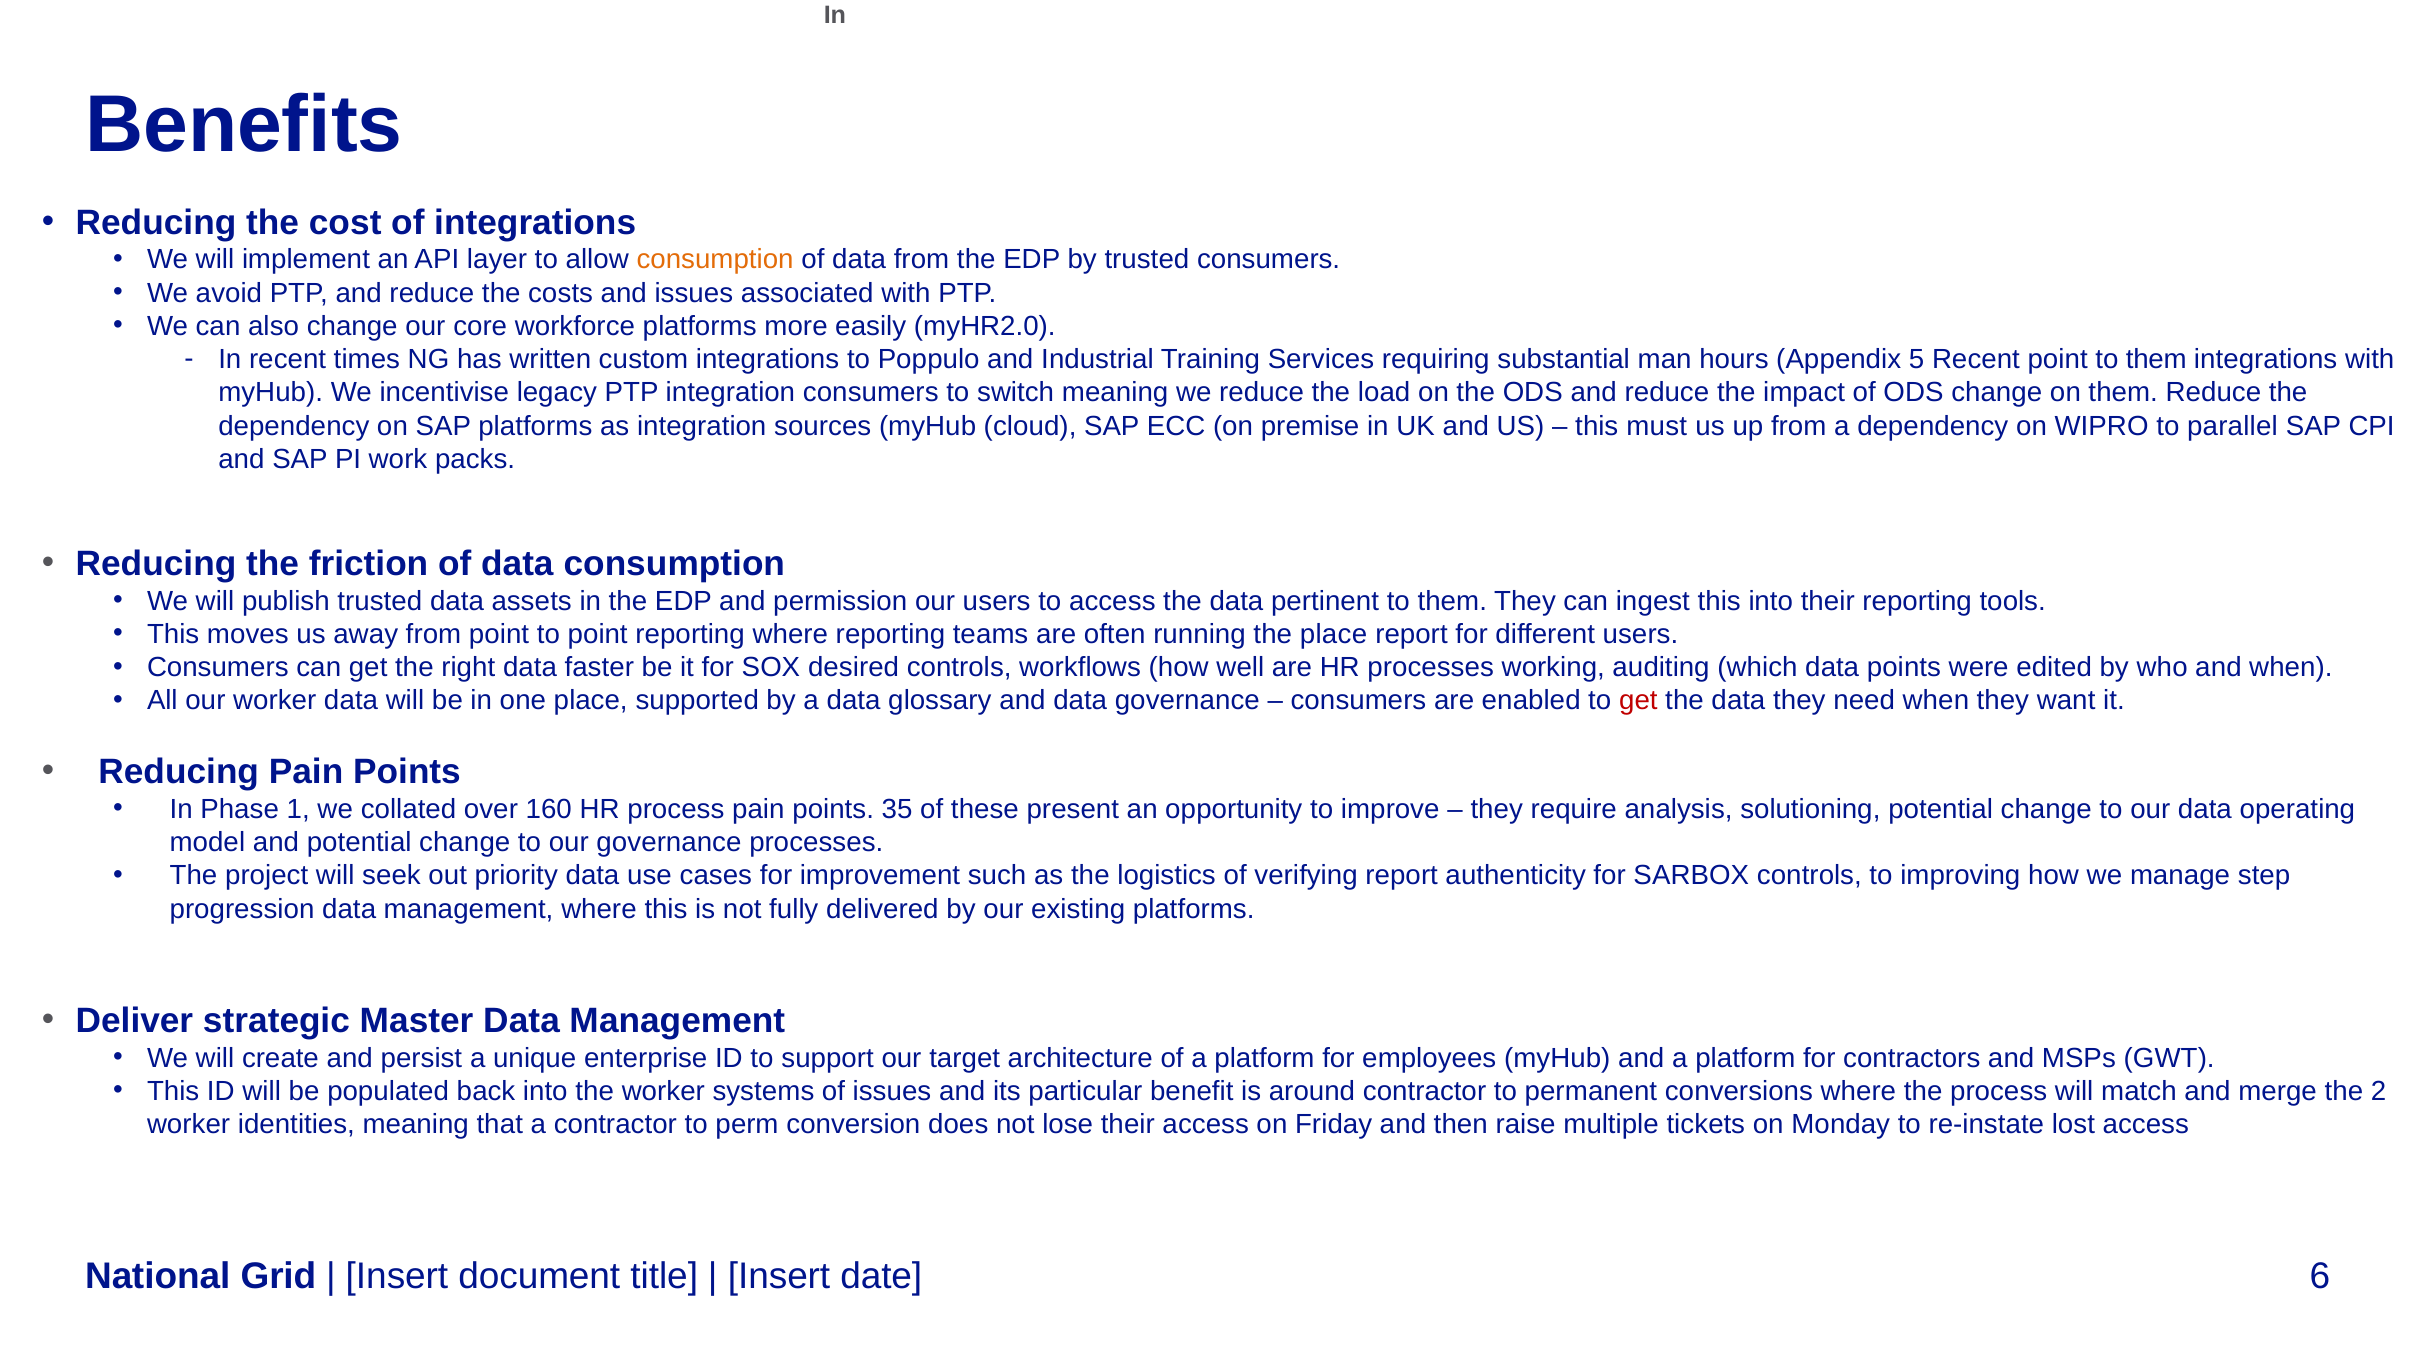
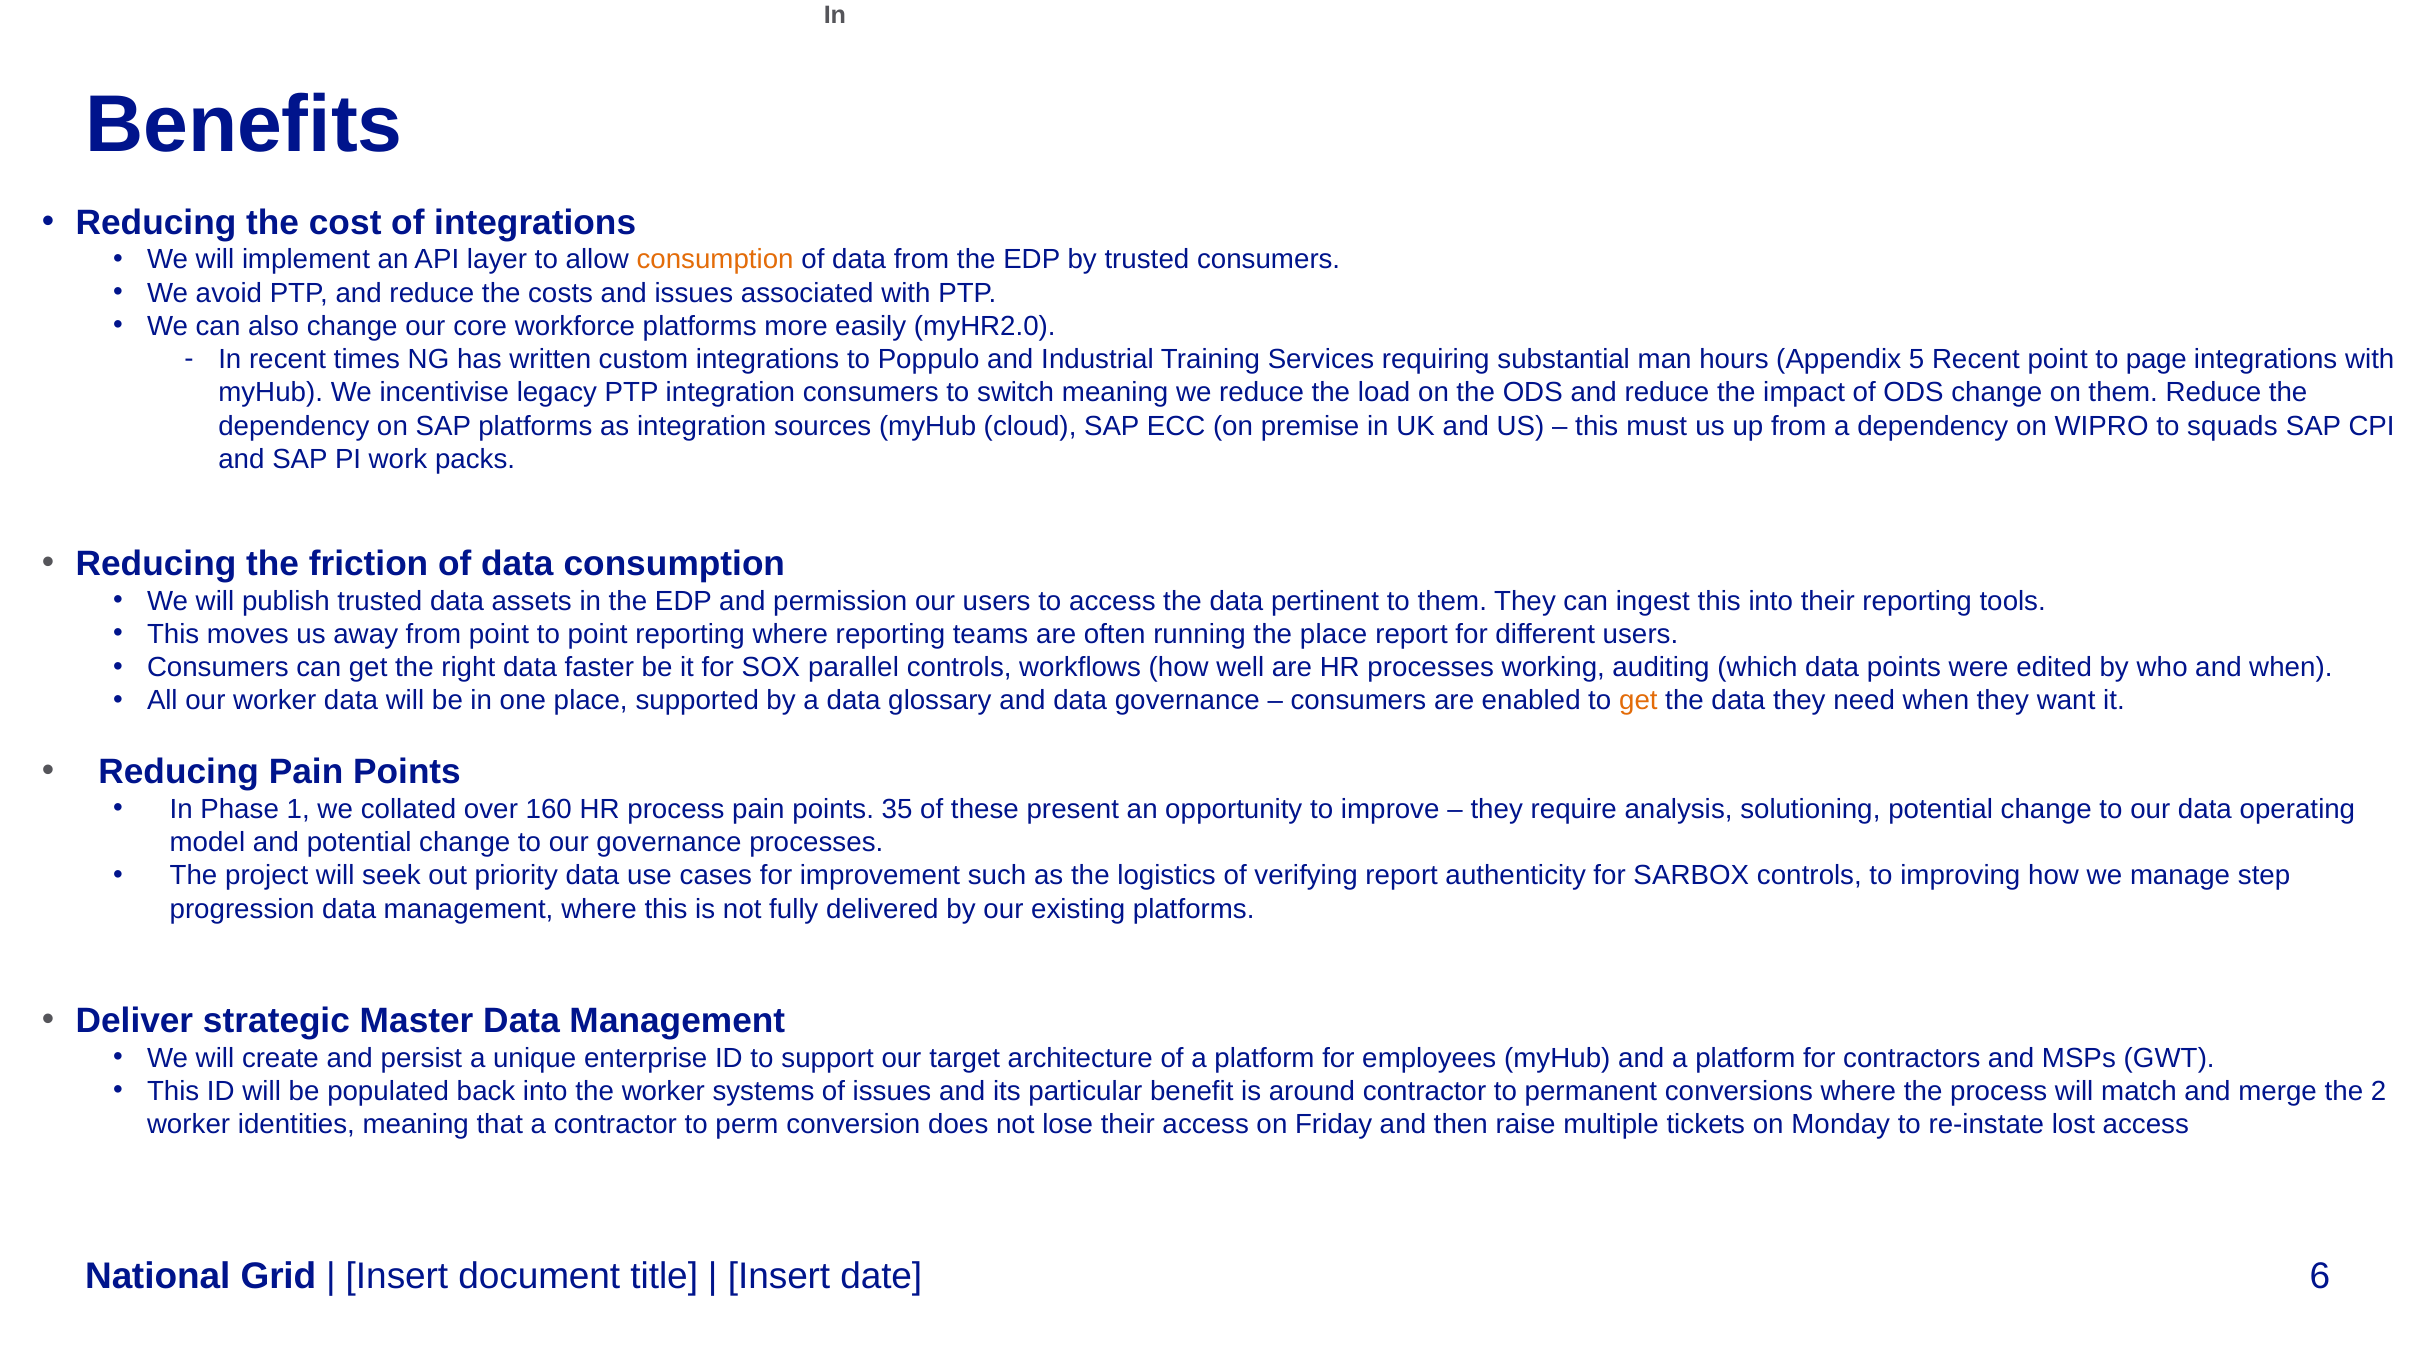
point to them: them -> page
parallel: parallel -> squads
desired: desired -> parallel
get at (1638, 701) colour: red -> orange
